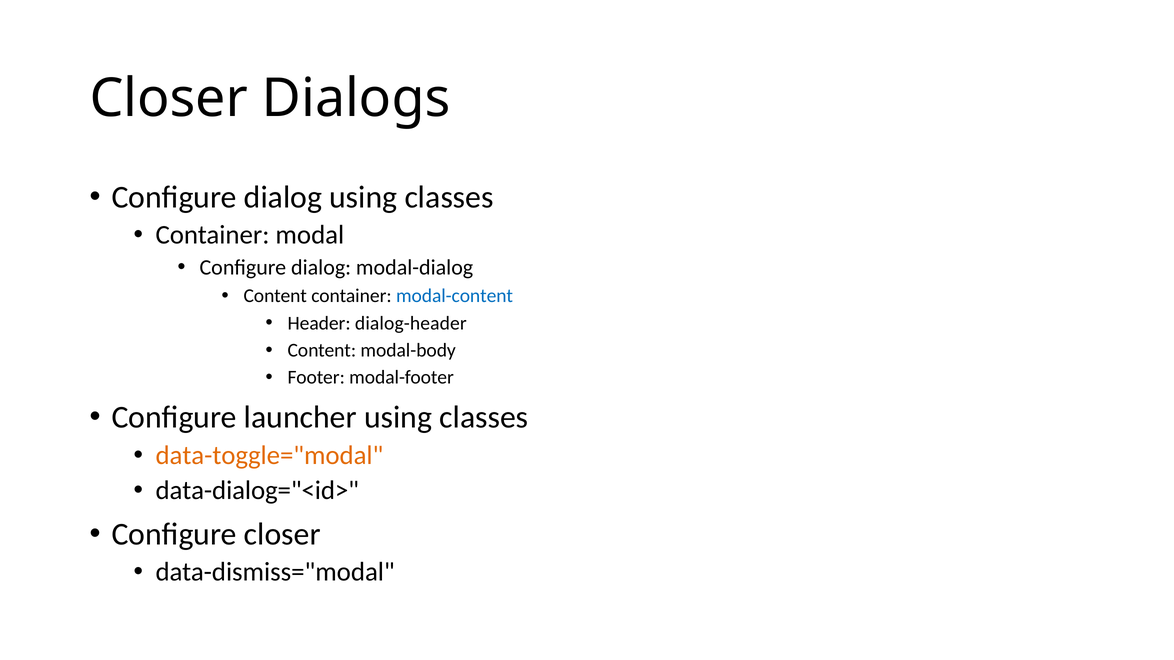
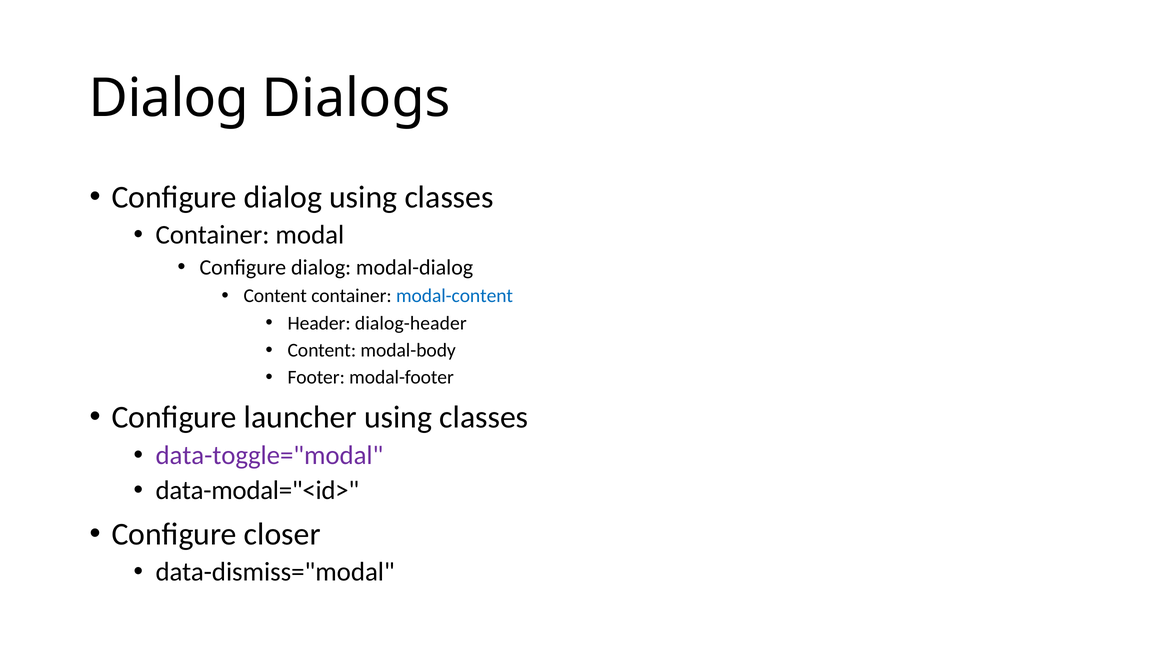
Closer at (169, 99): Closer -> Dialog
data-toggle="modal colour: orange -> purple
data-dialog="<id>: data-dialog="<id> -> data-modal="<id>
